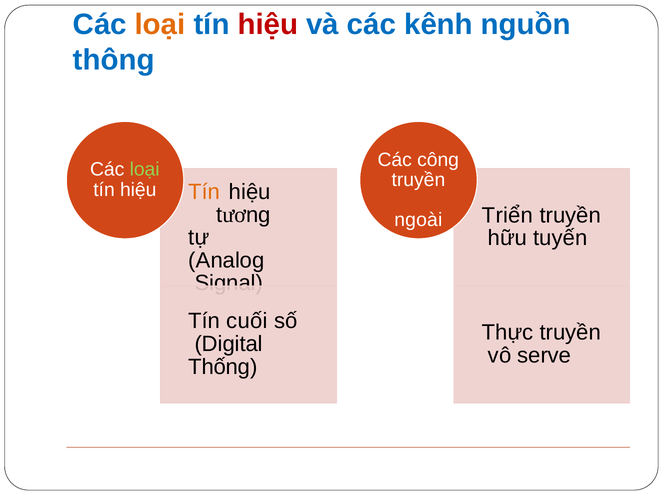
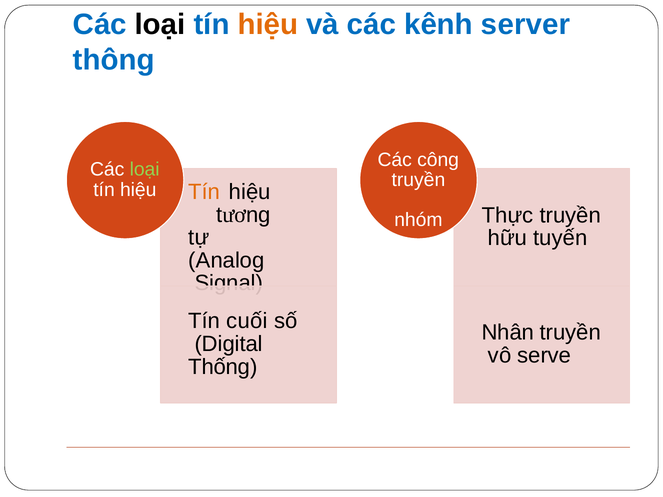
loại at (160, 24) colour: orange -> black
hiệu at (268, 24) colour: red -> orange
nguồn: nguồn -> server
Triển: Triển -> Thực
ngoài: ngoài -> nhóm
Thực: Thực -> Nhân
